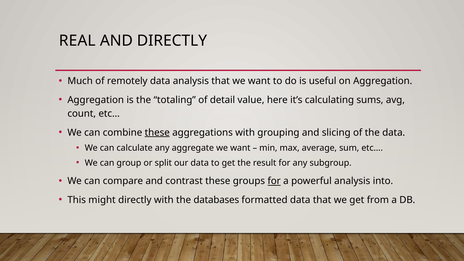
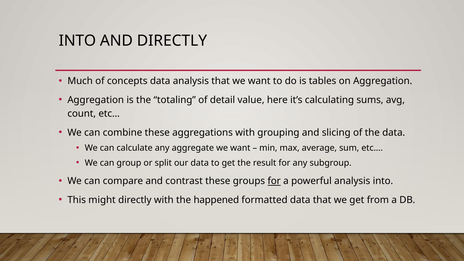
REAL at (77, 41): REAL -> INTO
remotely: remotely -> concepts
useful: useful -> tables
these at (157, 133) underline: present -> none
databases: databases -> happened
